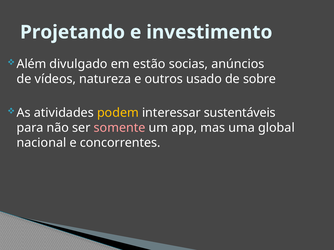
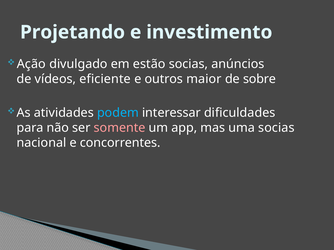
Além: Além -> Ação
natureza: natureza -> eficiente
usado: usado -> maior
podem colour: yellow -> light blue
sustentáveis: sustentáveis -> dificuldades
uma global: global -> socias
